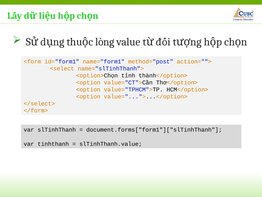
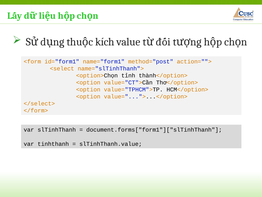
lòng: lòng -> kích
